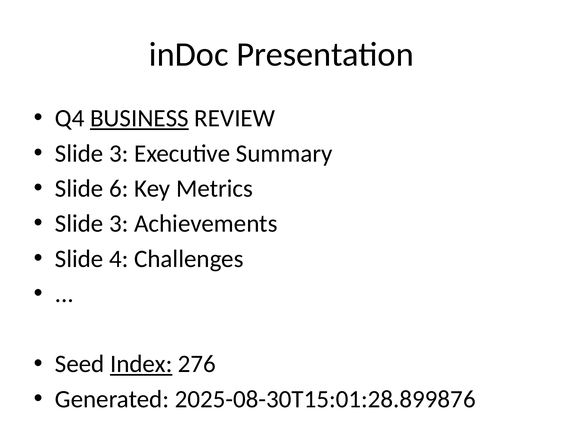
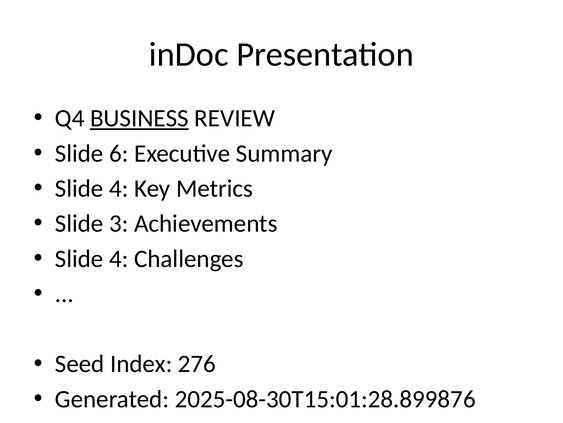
3 at (119, 153): 3 -> 6
6 at (119, 188): 6 -> 4
Index underline: present -> none
